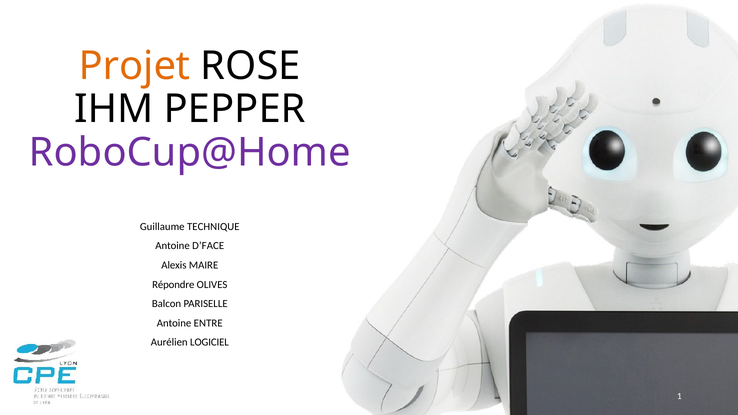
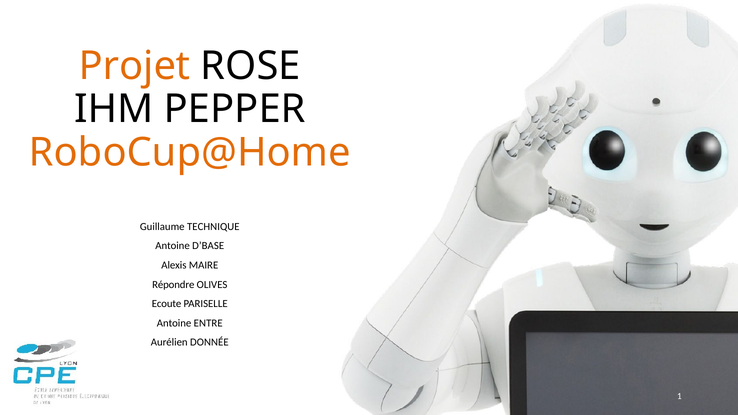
RoboCup@Home colour: purple -> orange
D’FACE: D’FACE -> D’BASE
Balcon: Balcon -> Ecoute
LOGICIEL: LOGICIEL -> DONNÉE
